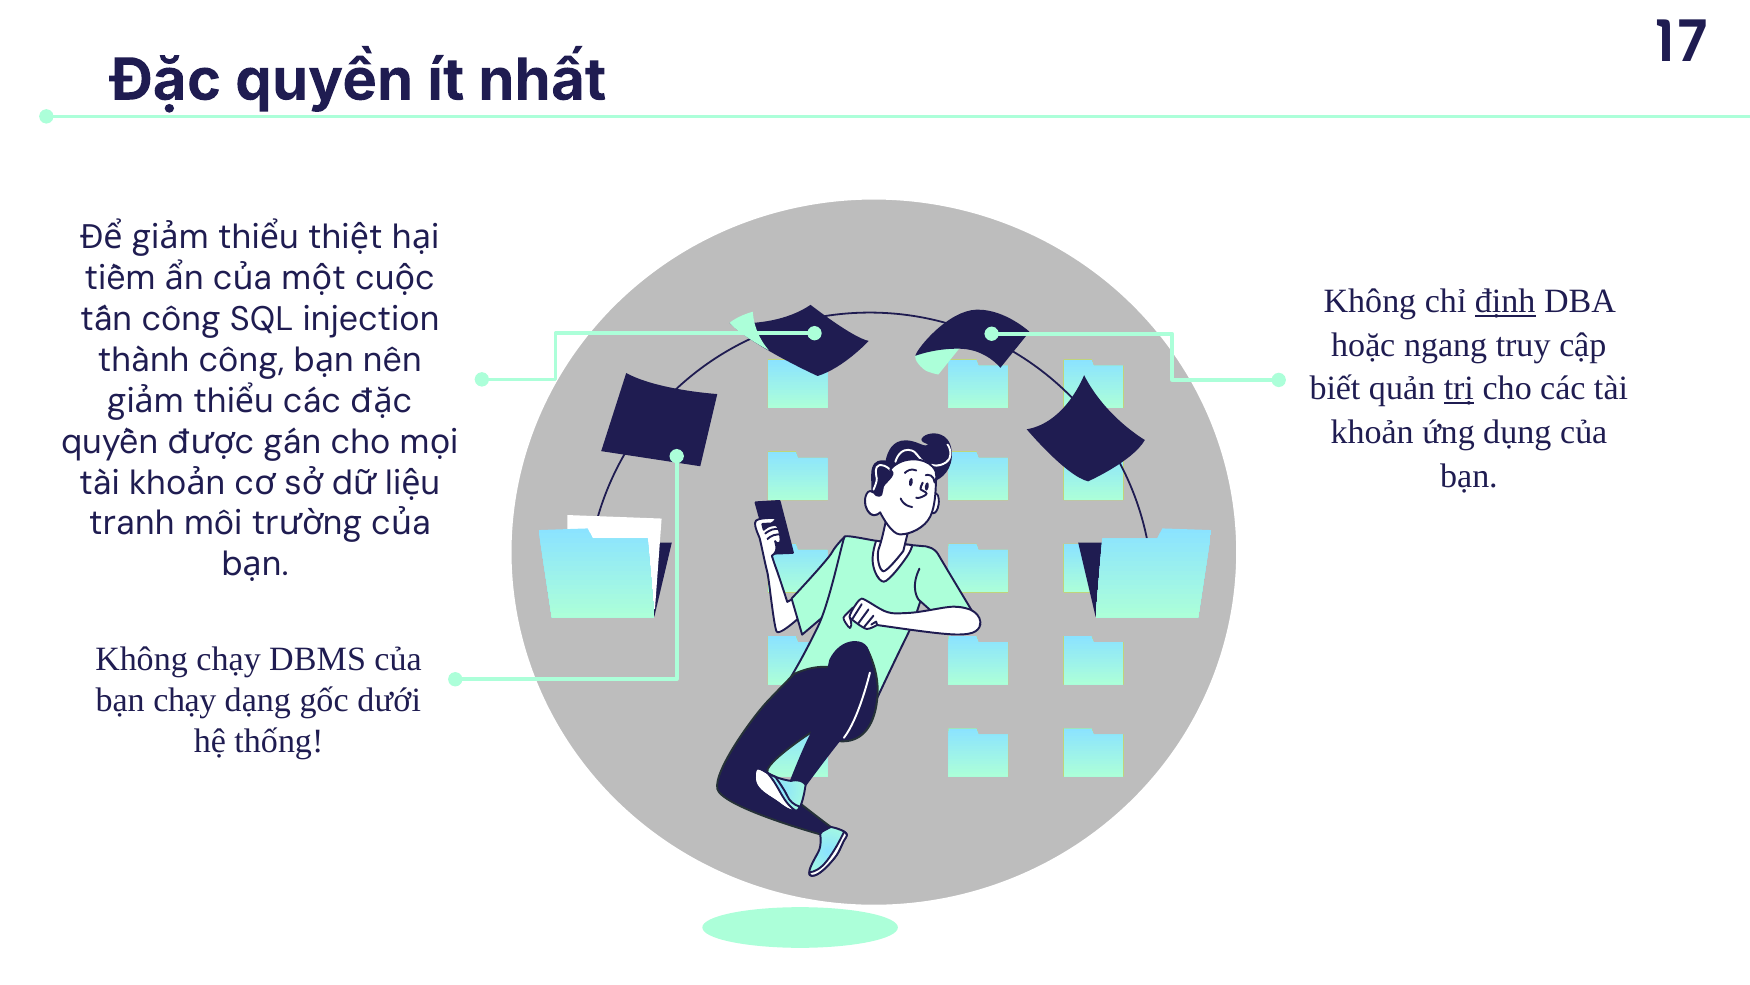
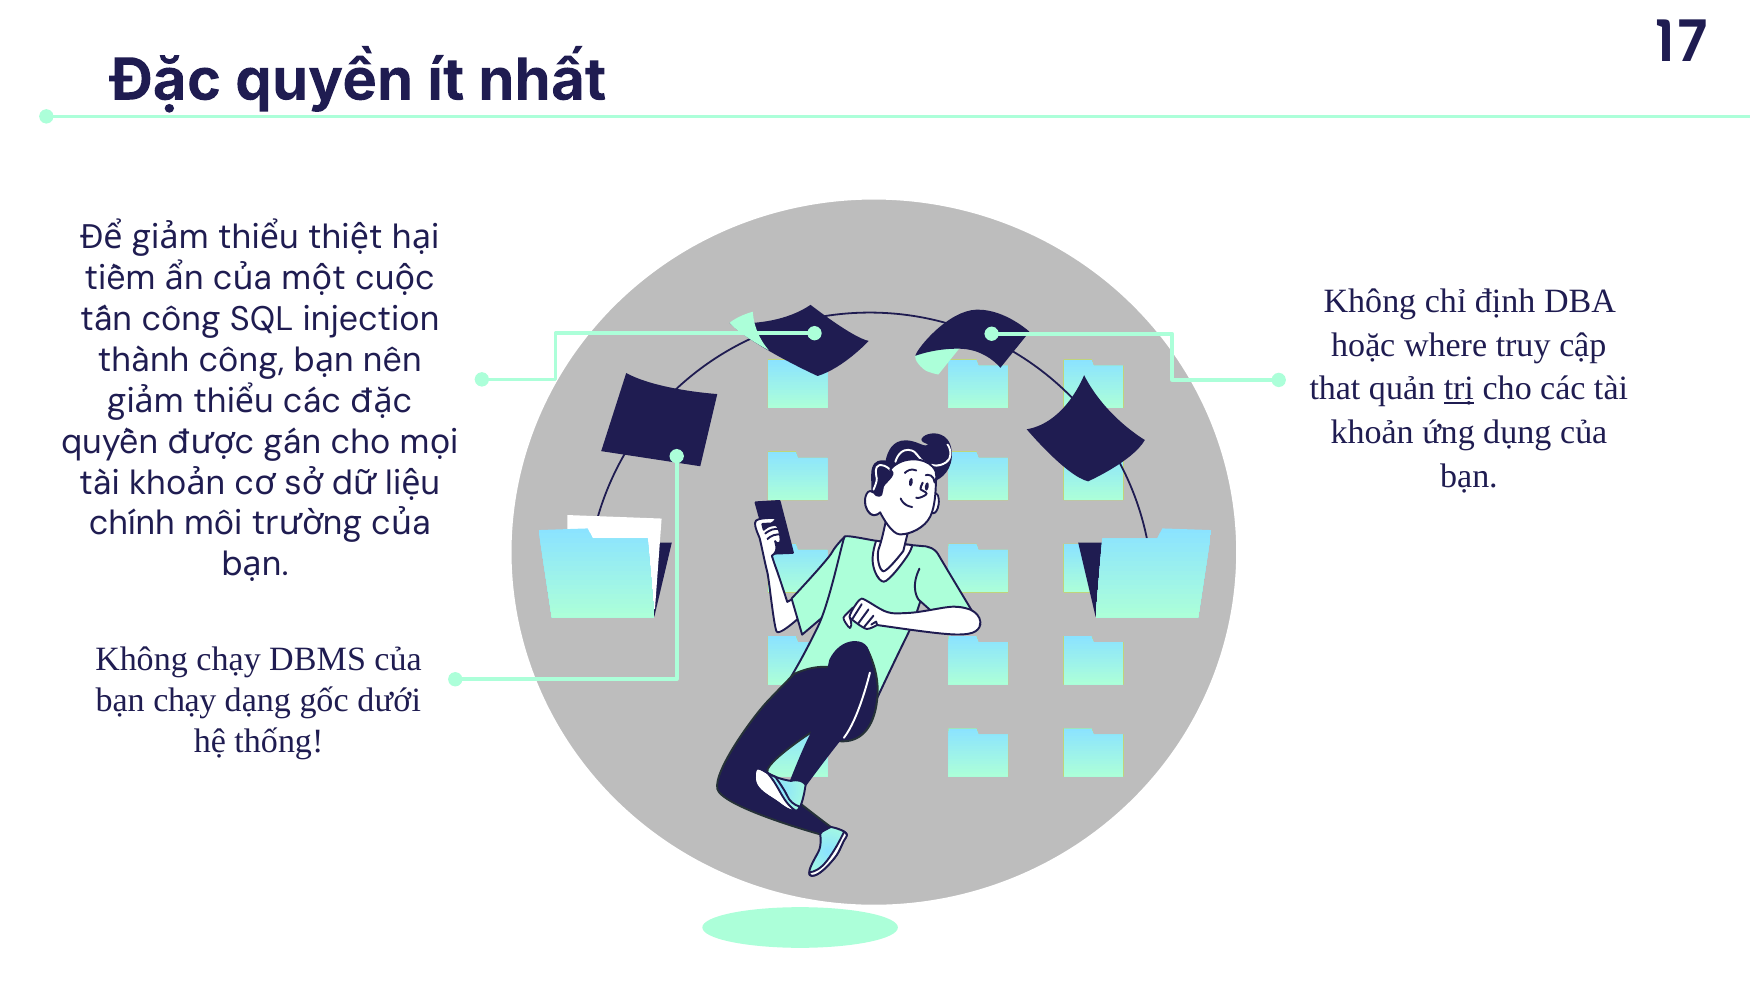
định underline: present -> none
ngang: ngang -> where
biết: biết -> that
tranh: tranh -> chính
